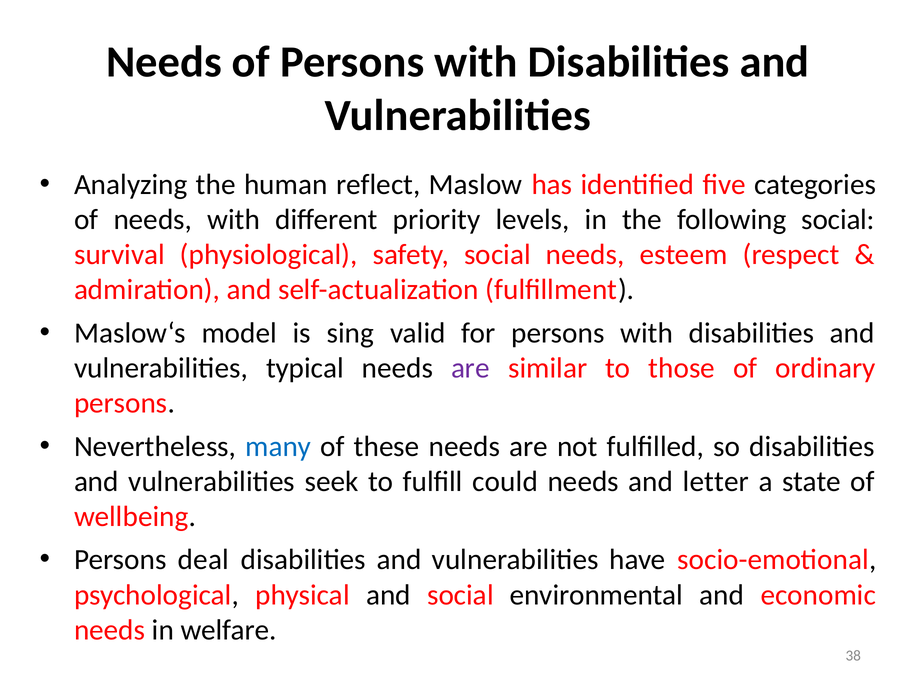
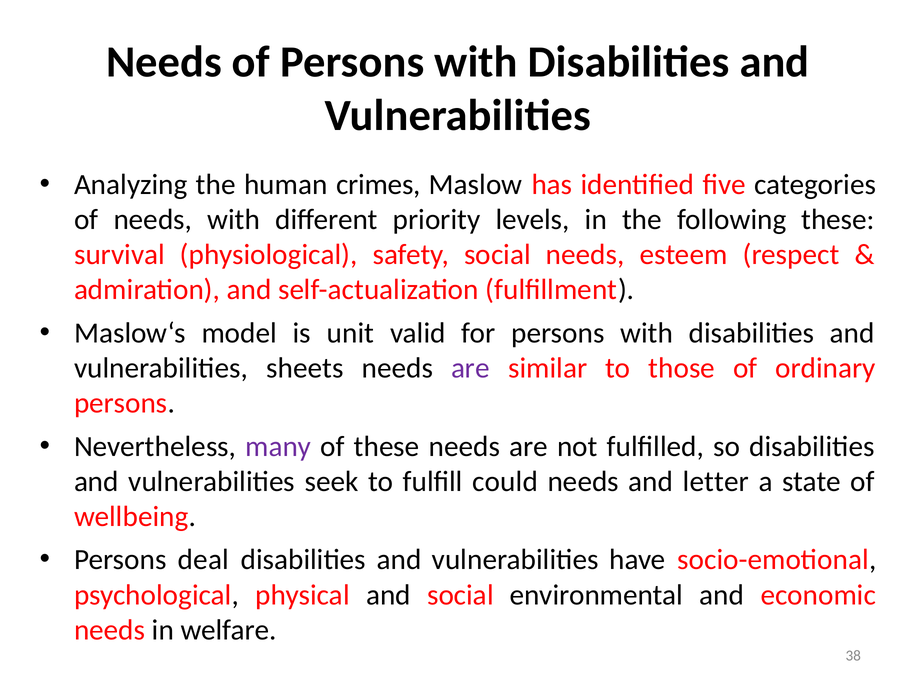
reflect: reflect -> crimes
following social: social -> these
sing: sing -> unit
typical: typical -> sheets
many colour: blue -> purple
